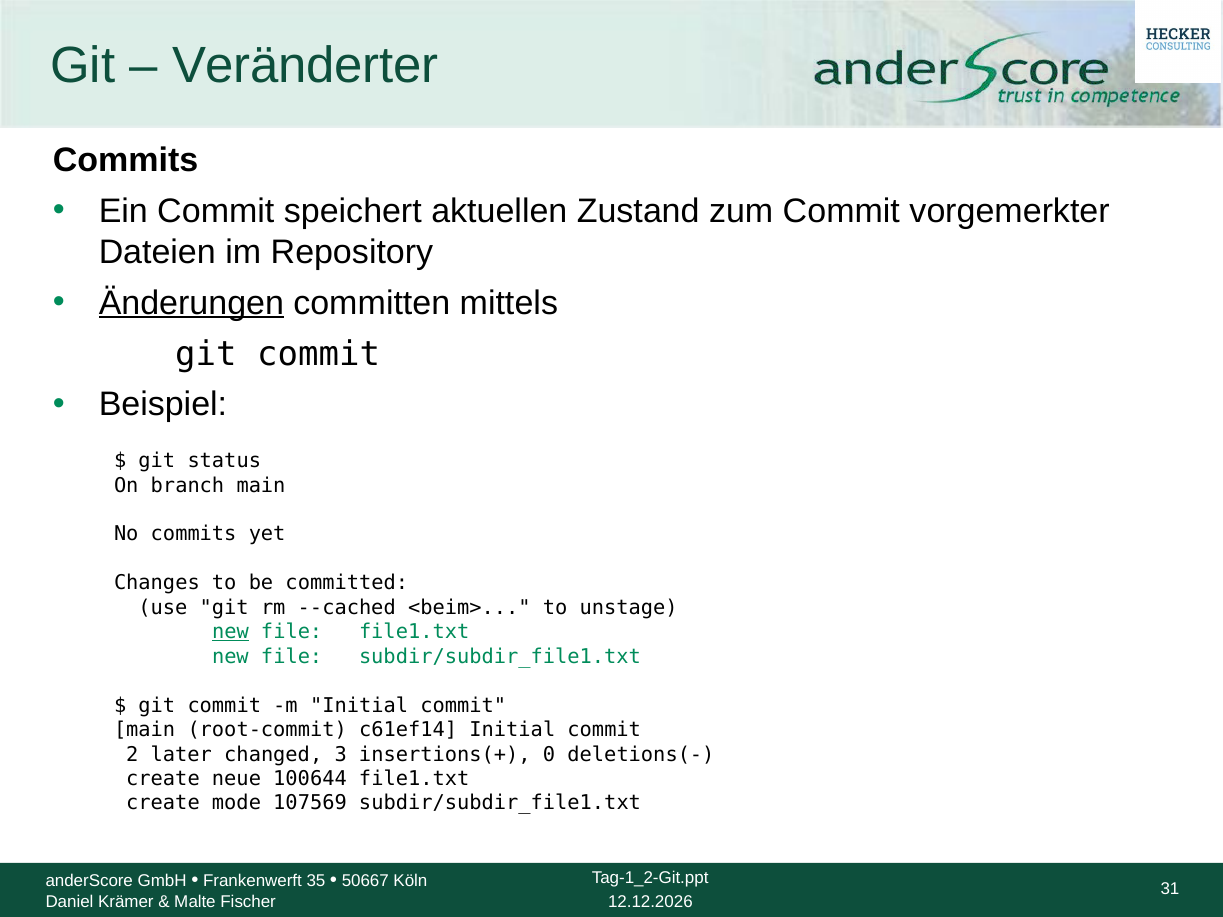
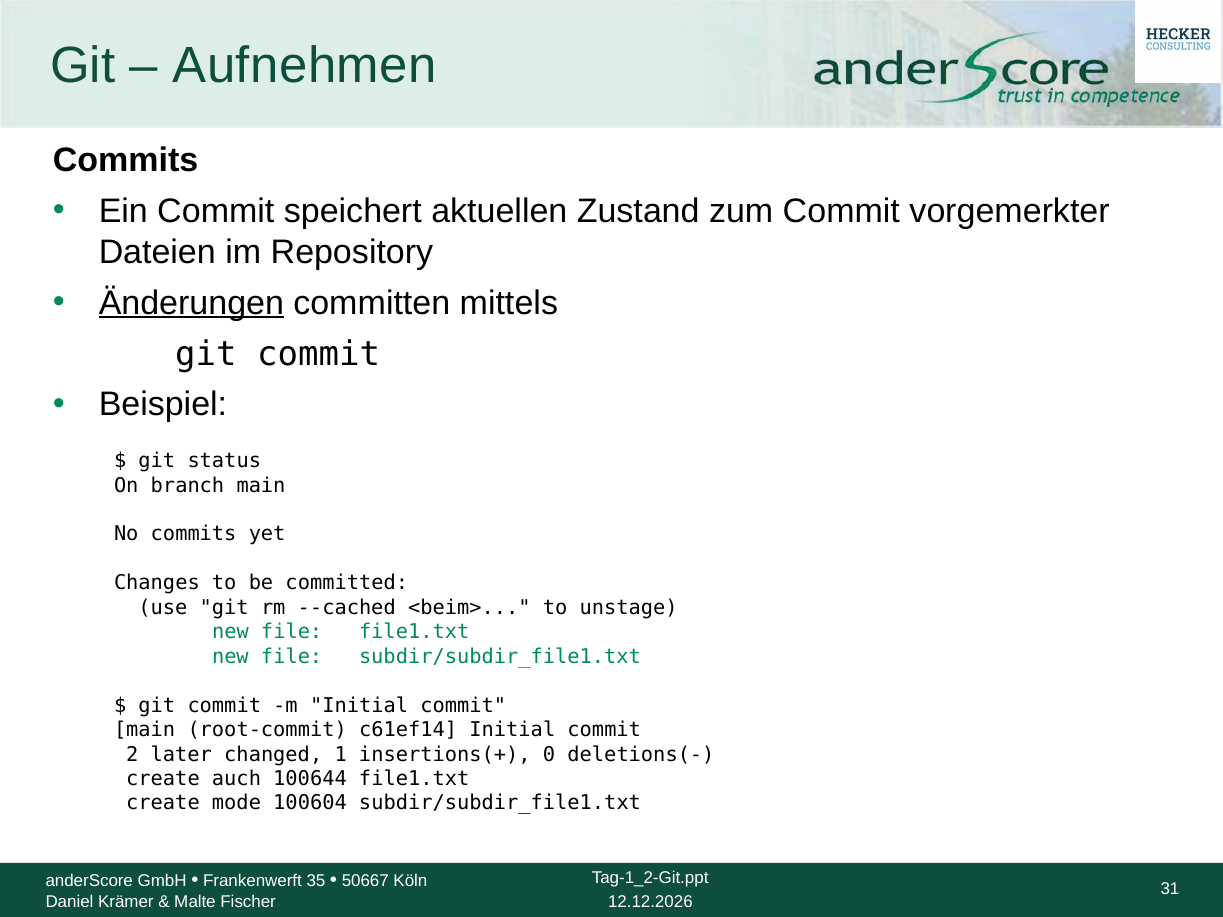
Veränderter: Veränderter -> Aufnehmen
new at (230, 632) underline: present -> none
3: 3 -> 1
neue: neue -> auch
107569: 107569 -> 100604
